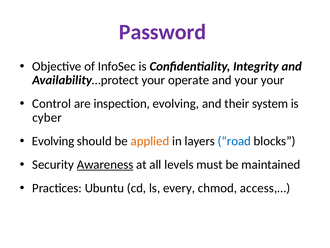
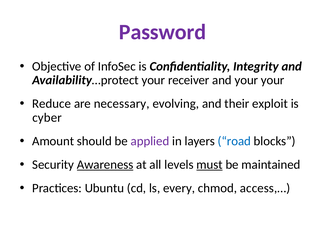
operate: operate -> receiver
Control: Control -> Reduce
inspection: inspection -> necessary
system: system -> exploit
Evolving at (53, 141): Evolving -> Amount
applied colour: orange -> purple
must underline: none -> present
